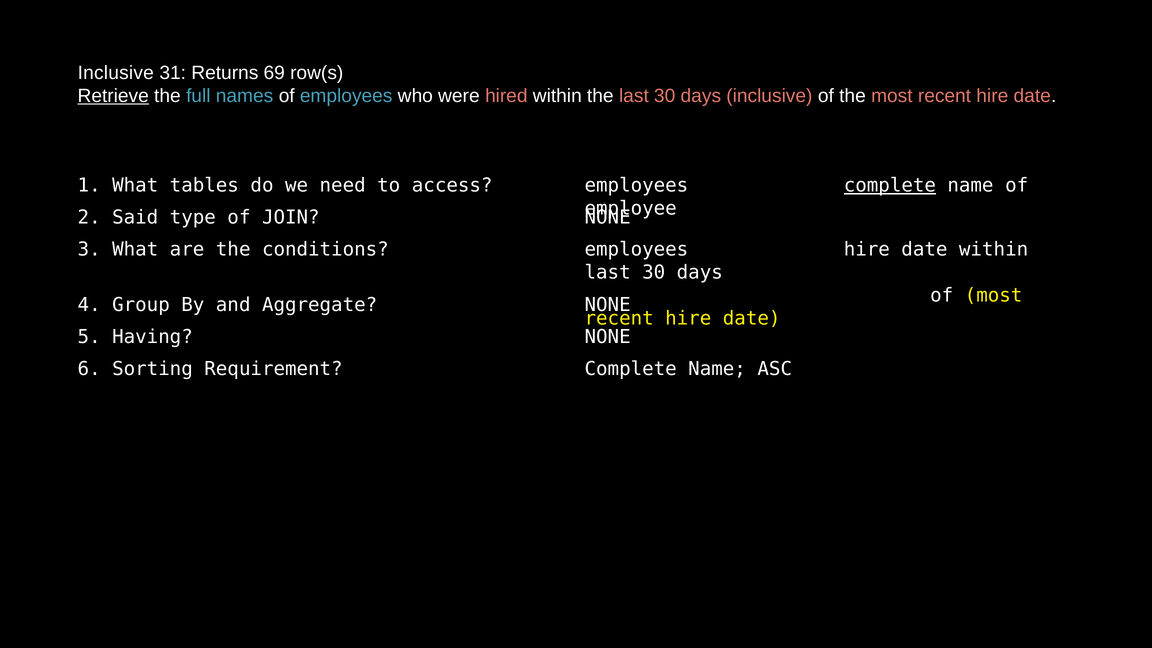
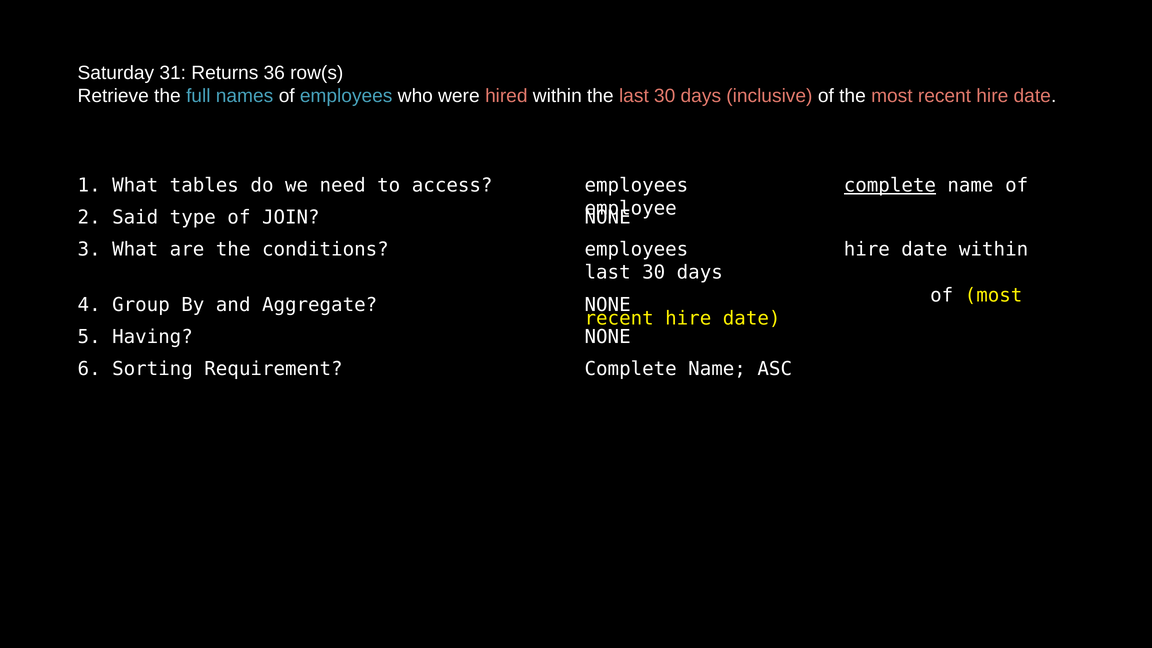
Inclusive at (116, 73): Inclusive -> Saturday
69: 69 -> 36
Retrieve underline: present -> none
